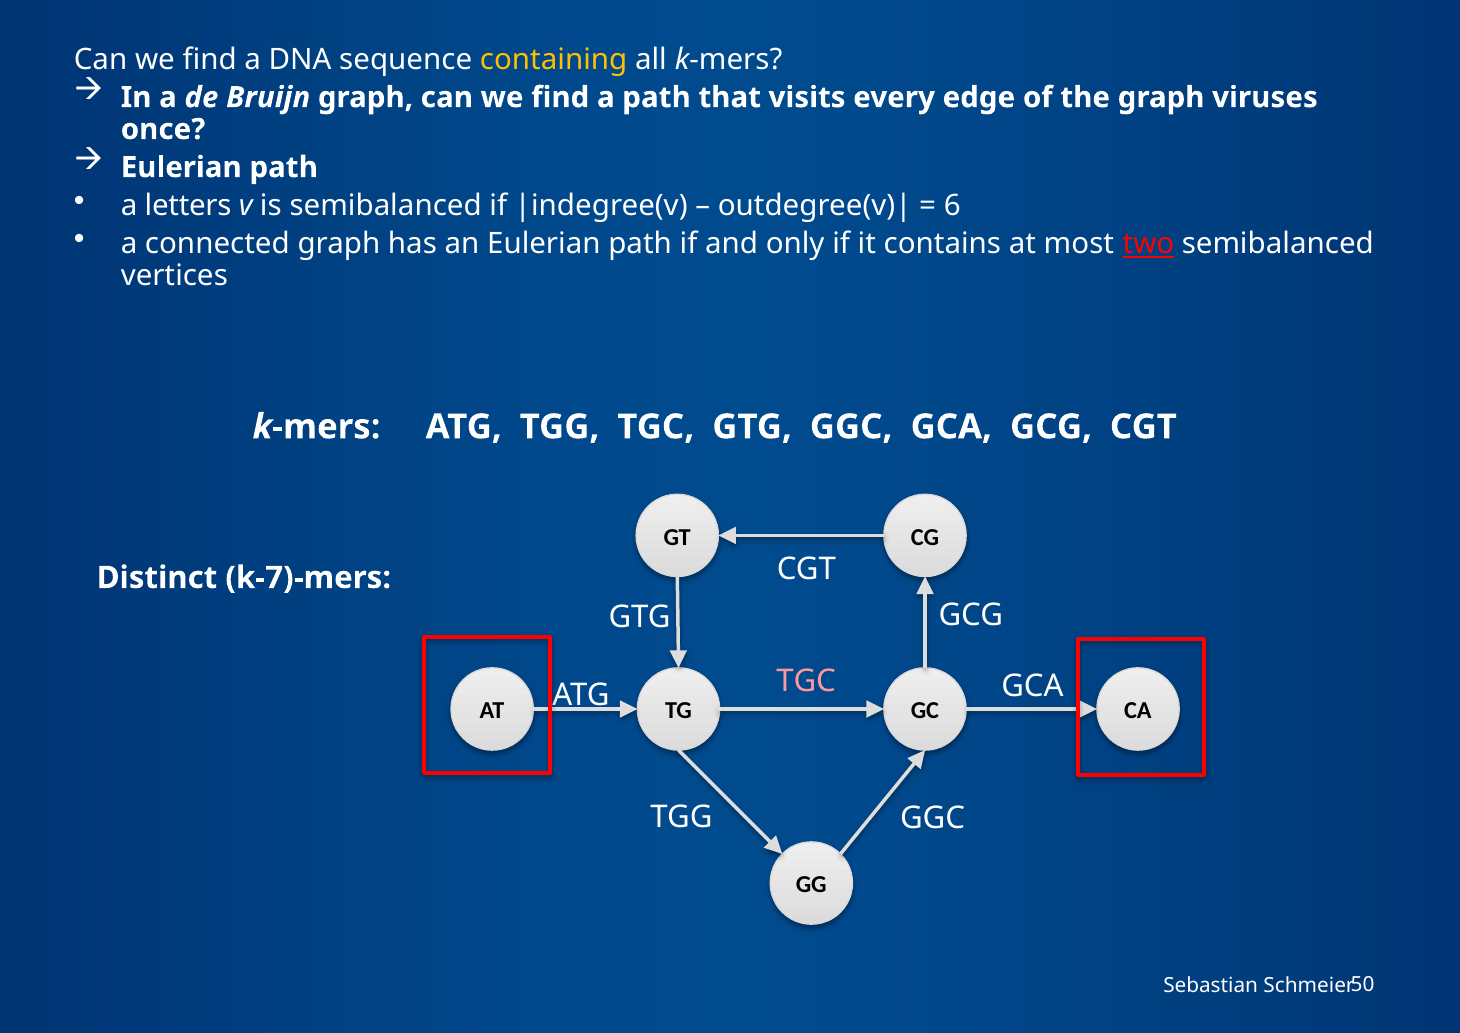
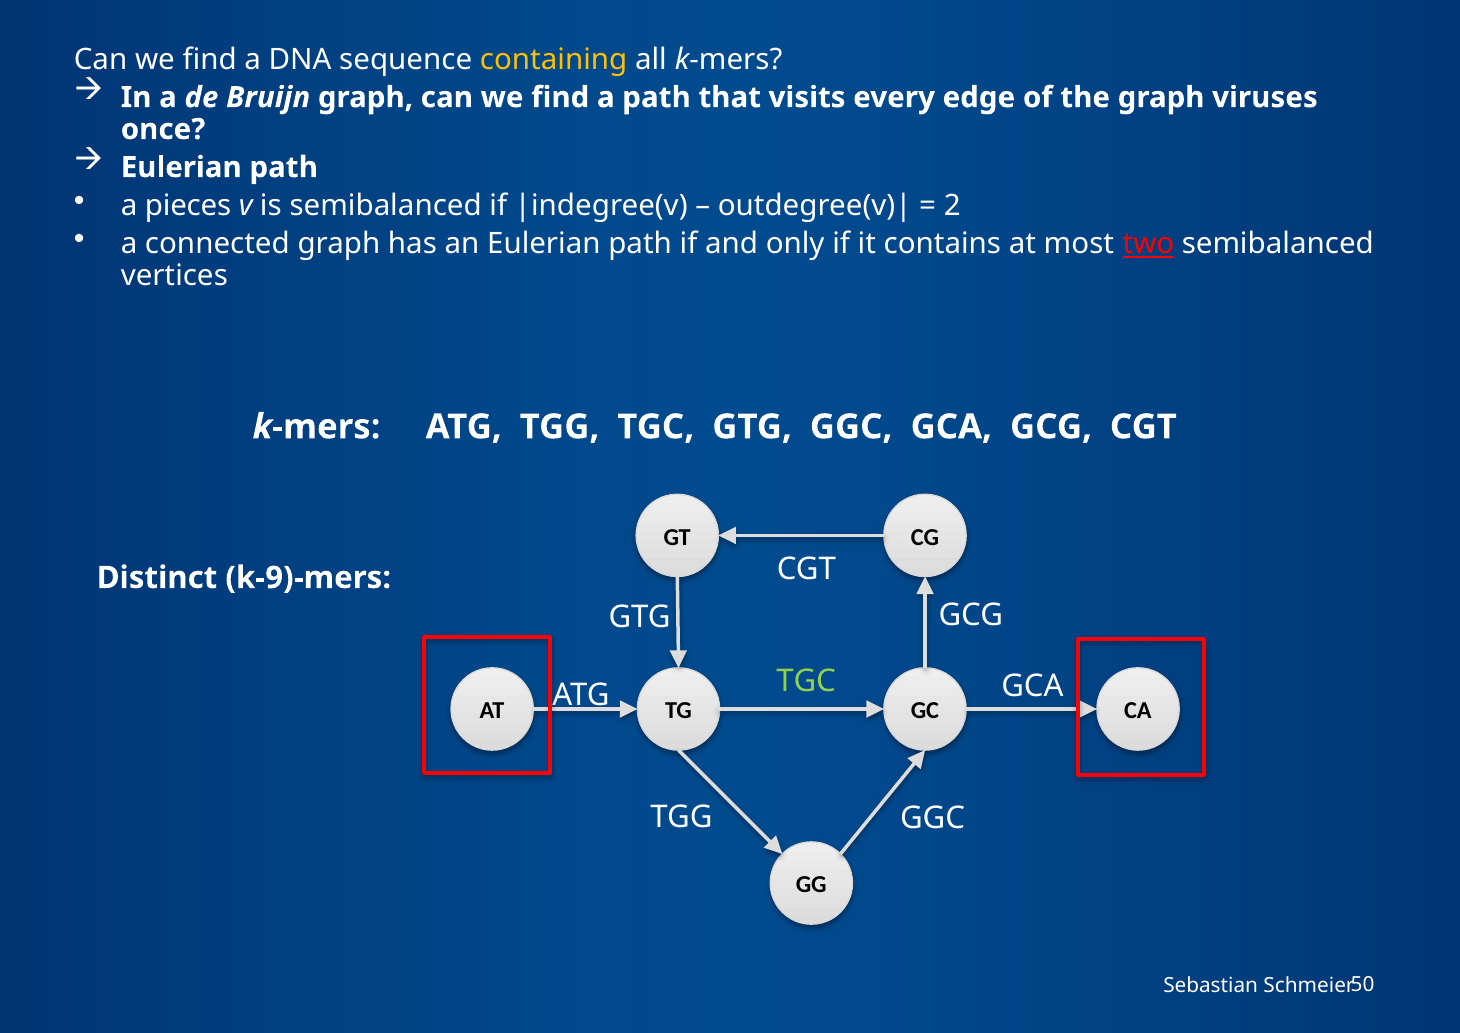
letters: letters -> pieces
6: 6 -> 2
k-7)-mers: k-7)-mers -> k-9)-mers
TGC at (806, 682) colour: pink -> light green
